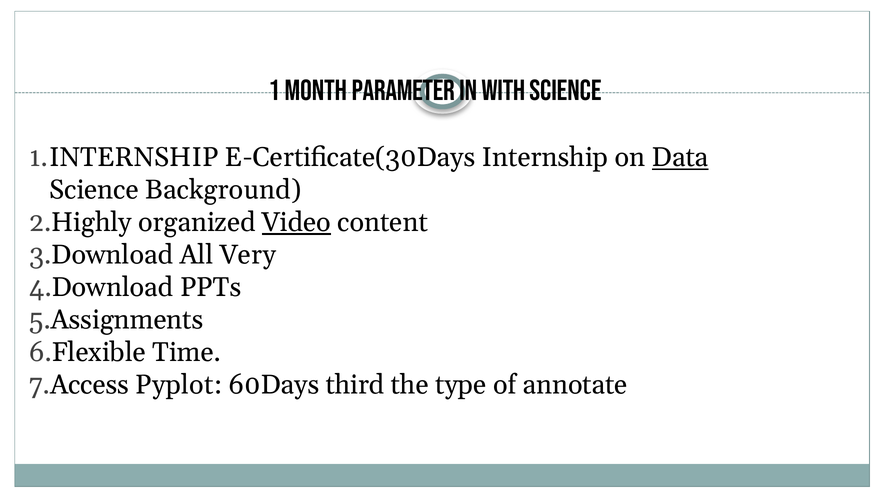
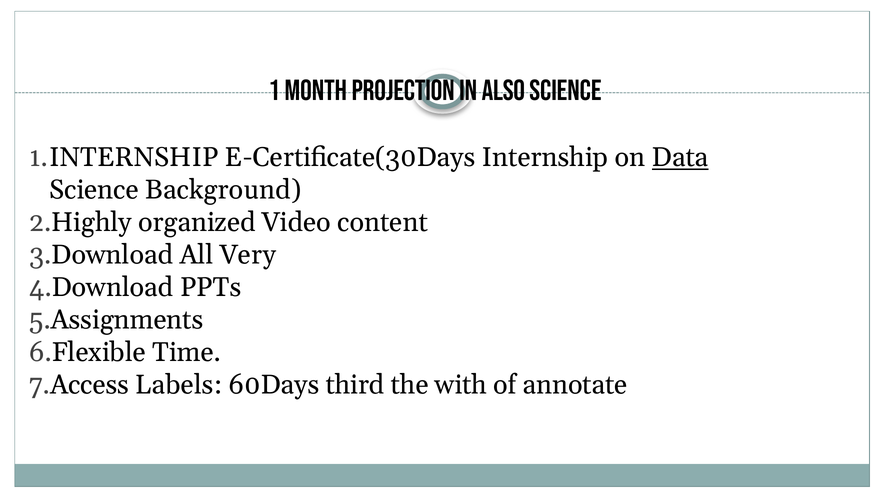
Parameter: Parameter -> Projection
With: With -> Also
Video underline: present -> none
Pyplot: Pyplot -> Labels
type: type -> with
